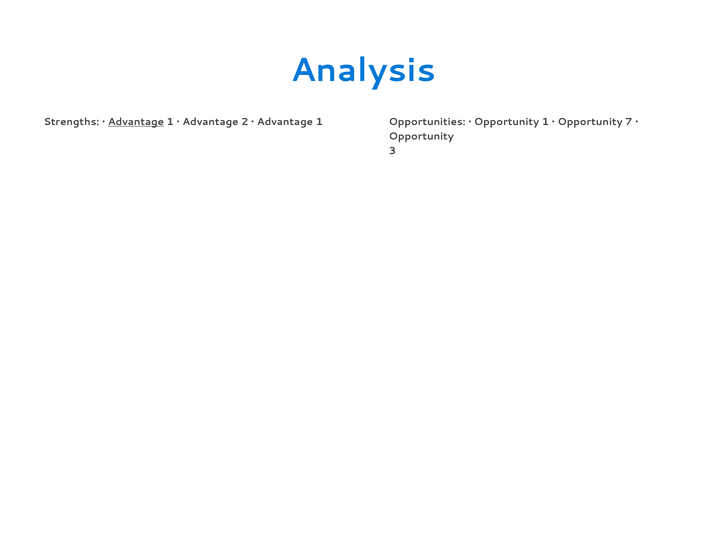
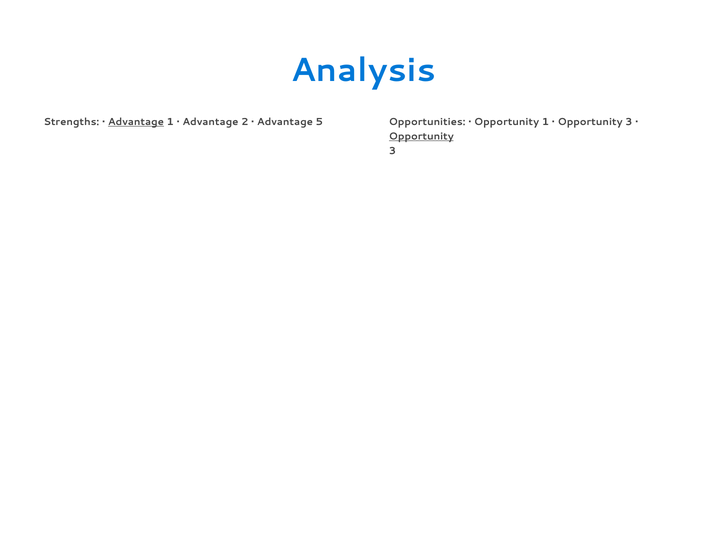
1 at (319, 122): 1 -> 5
7 at (629, 122): 7 -> 3
Opportunity at (421, 136) underline: none -> present
